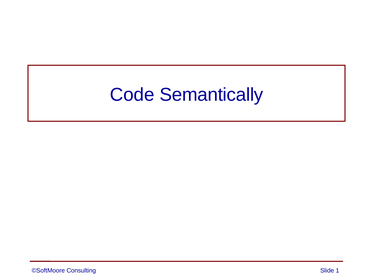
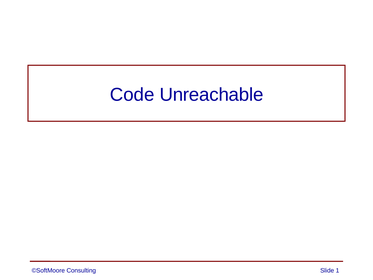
Semantically: Semantically -> Unreachable
